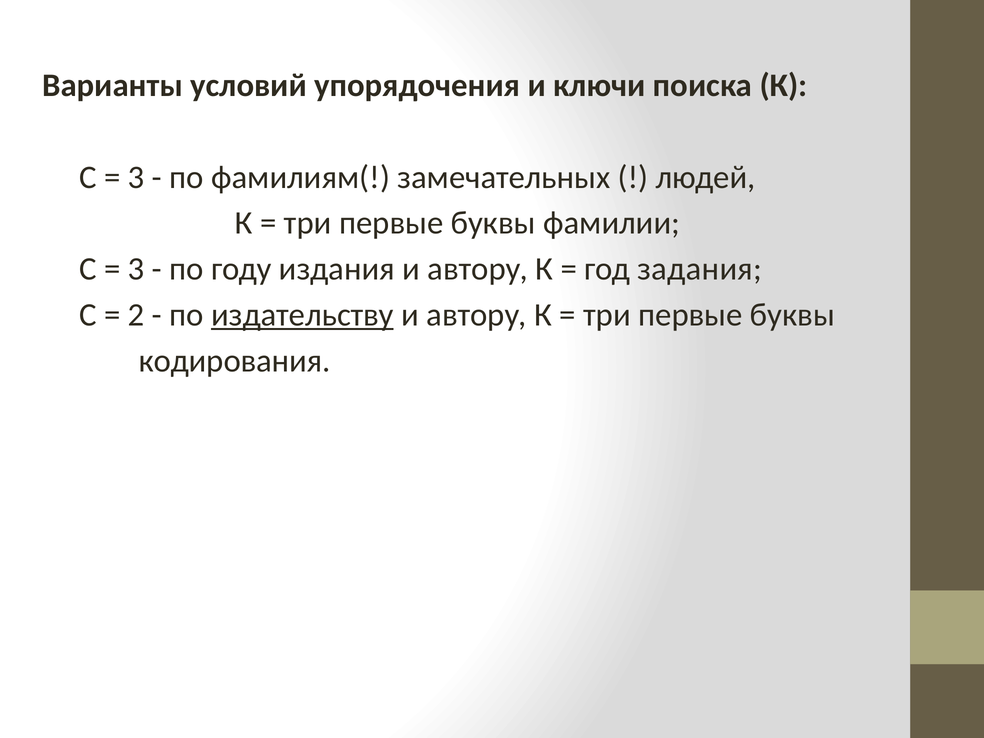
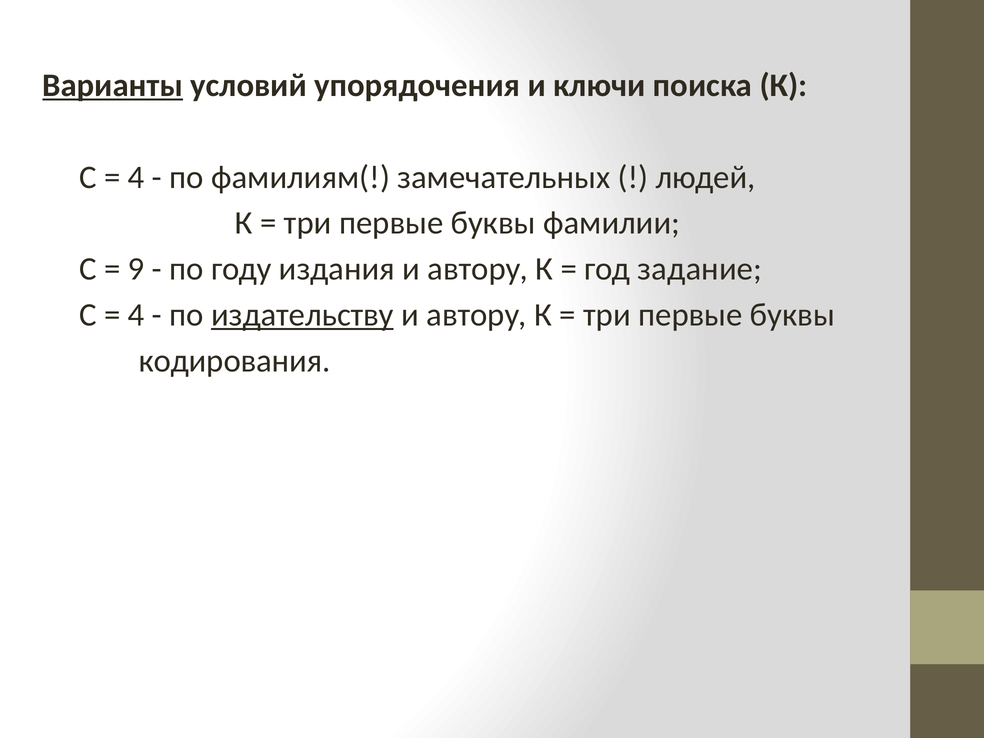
Ваpианты underline: none -> present
3 at (136, 177): 3 -> 4
3 at (136, 269): 3 -> 9
задания: задания -> задание
2 at (136, 315): 2 -> 4
